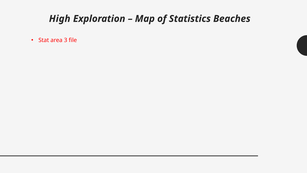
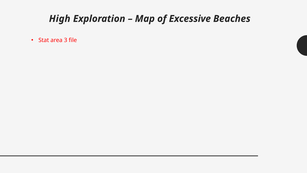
Statistics: Statistics -> Excessive
